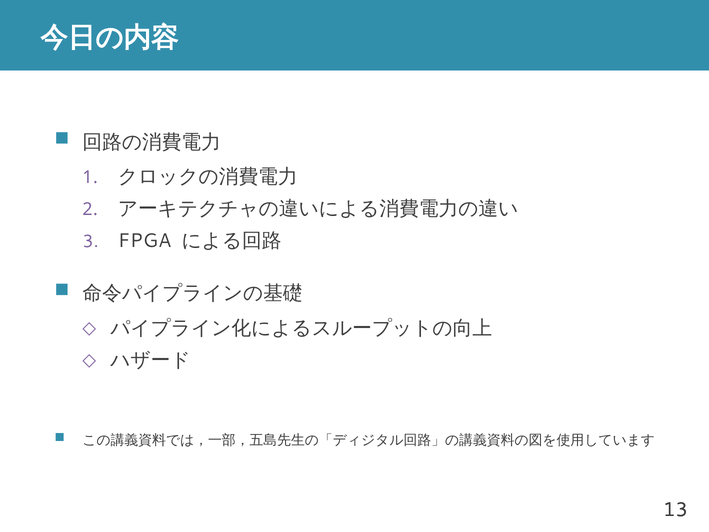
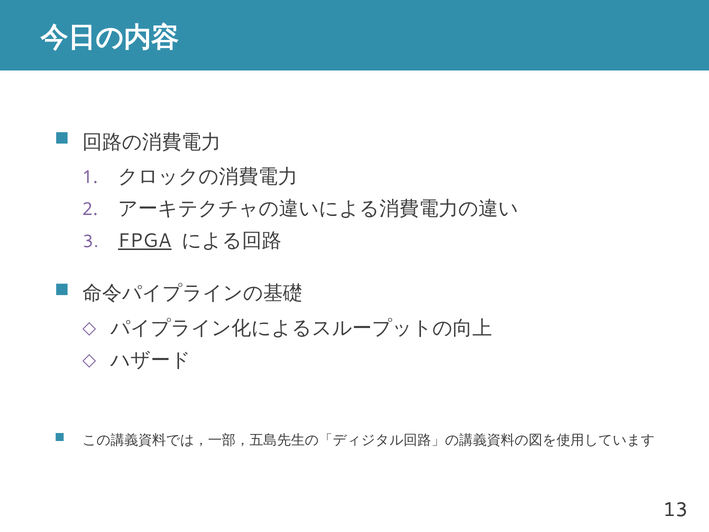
FPGA underline: none -> present
